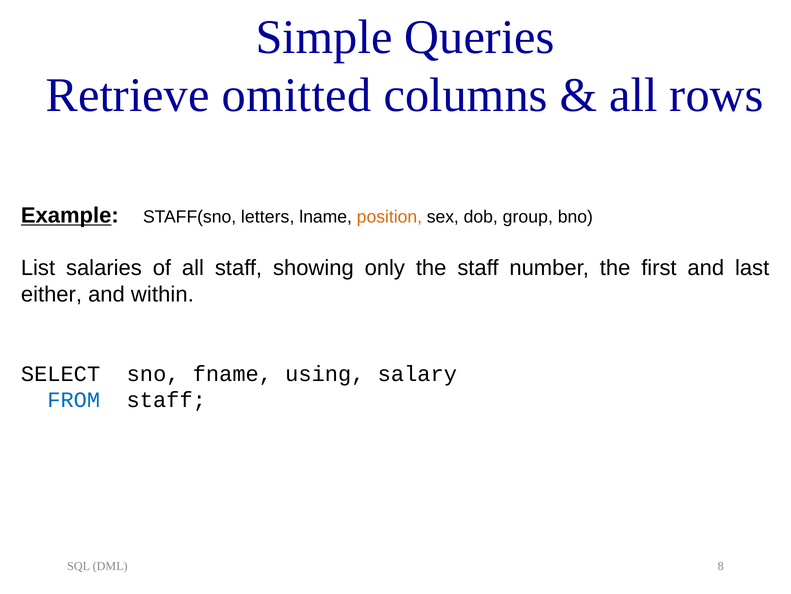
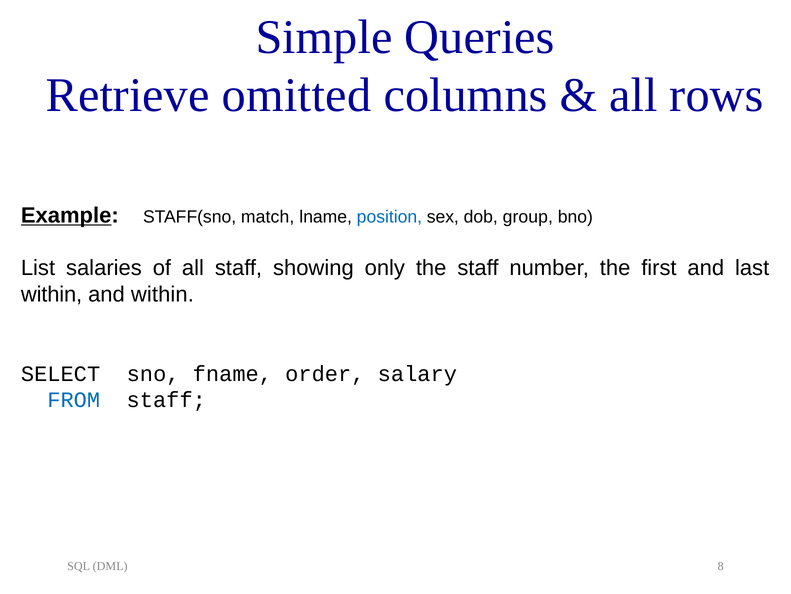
letters: letters -> match
position colour: orange -> blue
either at (51, 294): either -> within
using: using -> order
